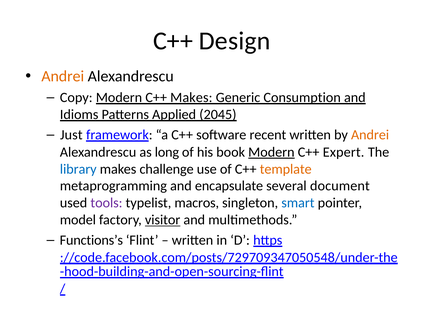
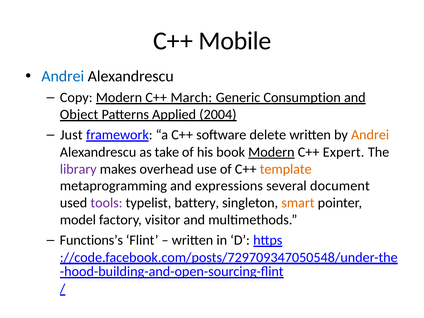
Design: Design -> Mobile
Andrei at (63, 76) colour: orange -> blue
C++ Makes: Makes -> March
Idioms: Idioms -> Object
2045: 2045 -> 2004
recent: recent -> delete
long: long -> take
library colour: blue -> purple
challenge: challenge -> overhead
encapsulate: encapsulate -> expressions
macros: macros -> battery
smart colour: blue -> orange
visitor underline: present -> none
